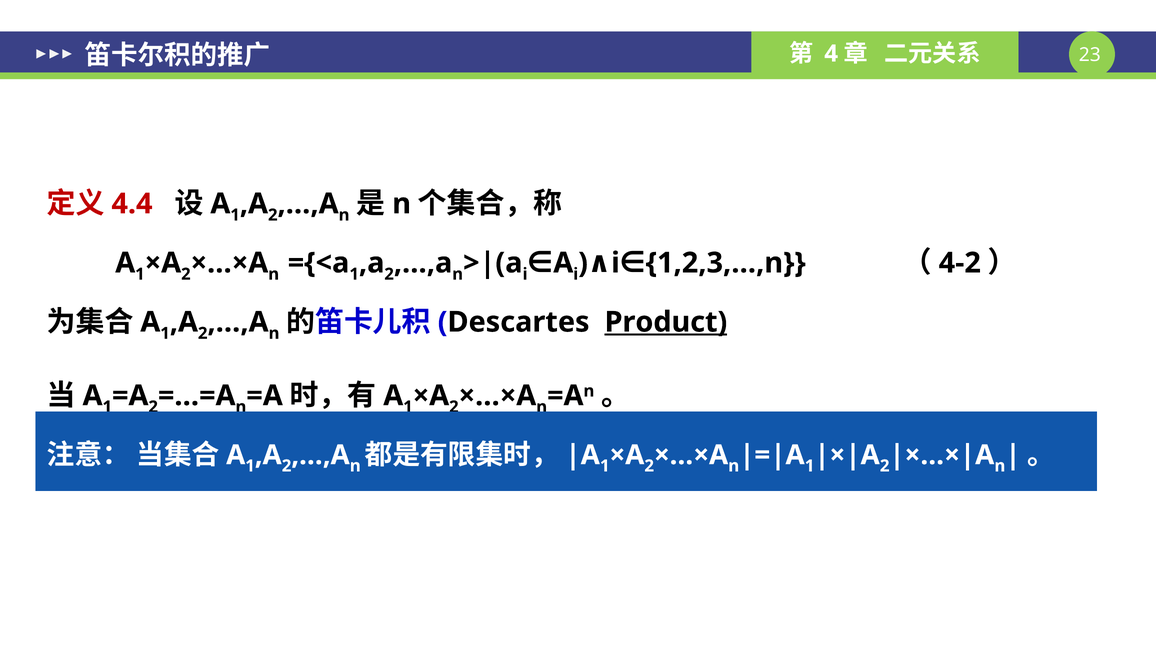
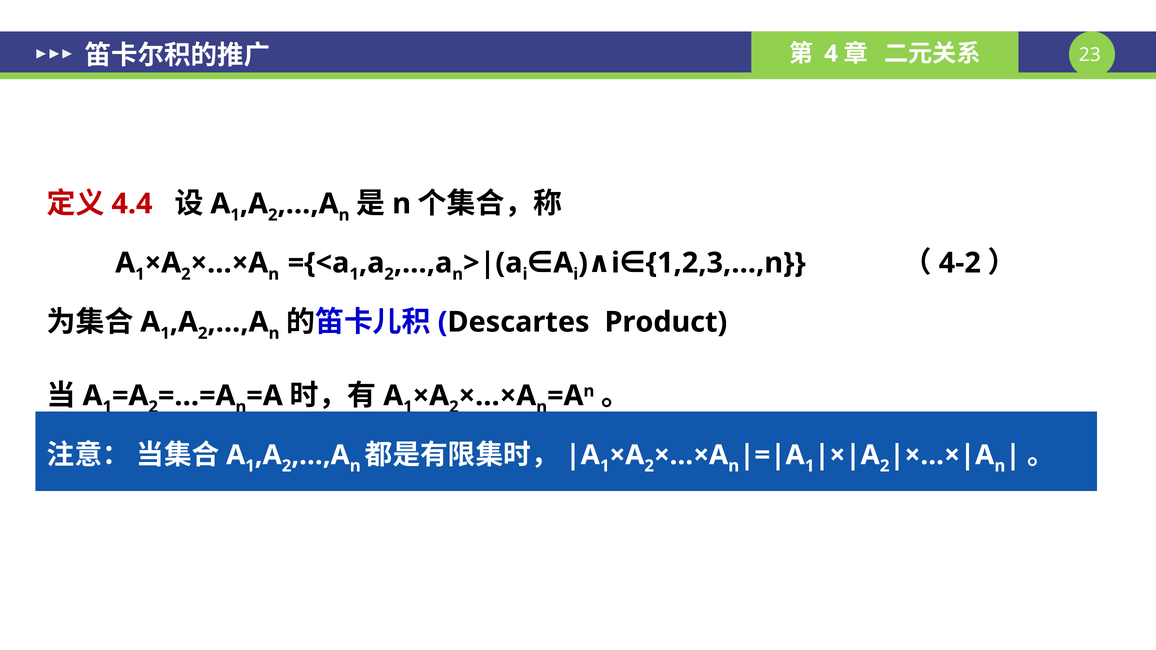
Product underline: present -> none
